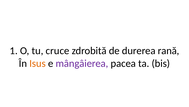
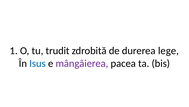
cruce: cruce -> trudit
rană: rană -> lege
Isus colour: orange -> blue
